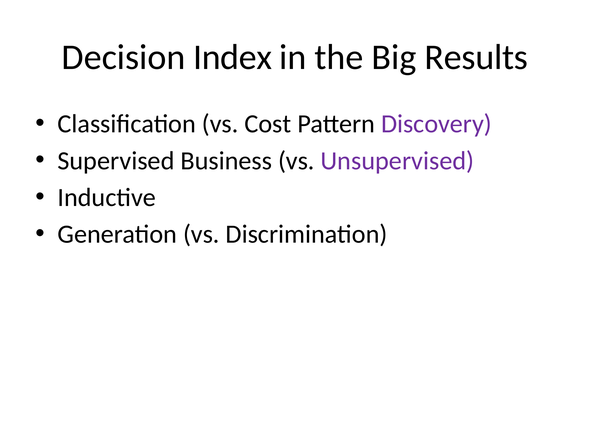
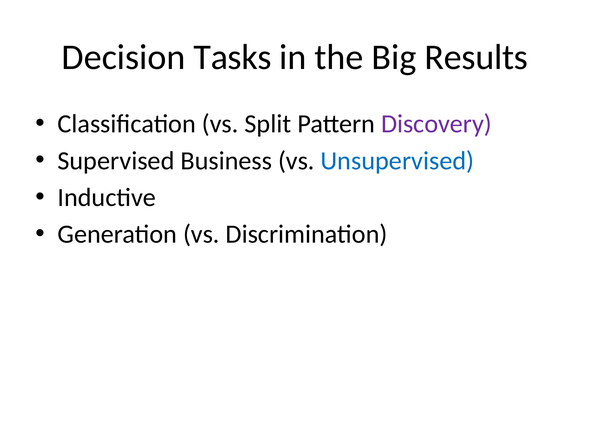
Index: Index -> Tasks
Cost: Cost -> Split
Unsupervised colour: purple -> blue
